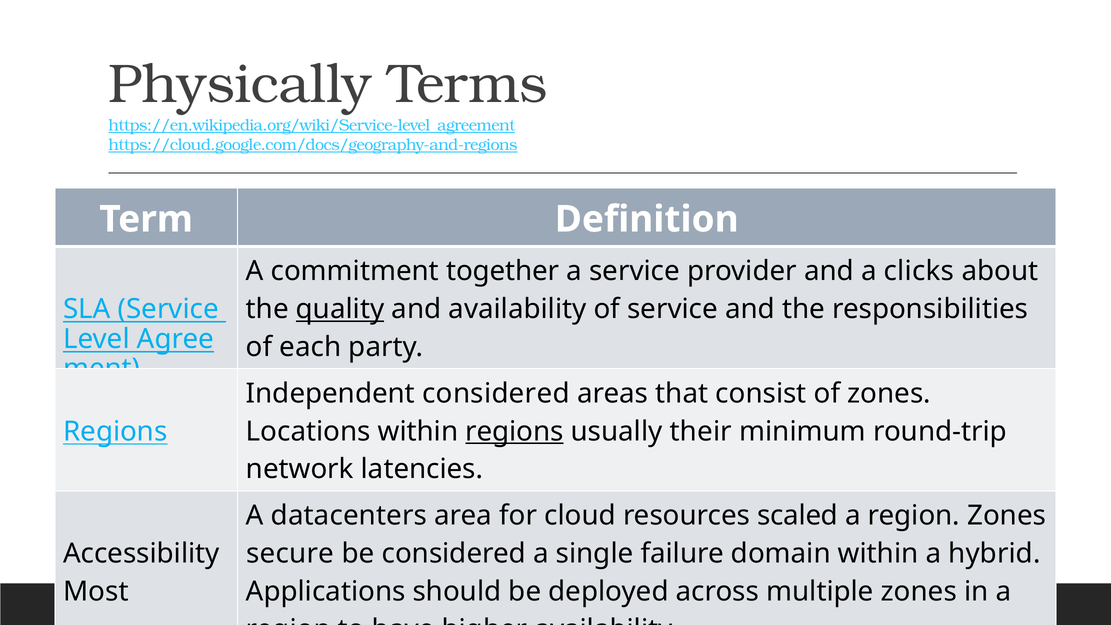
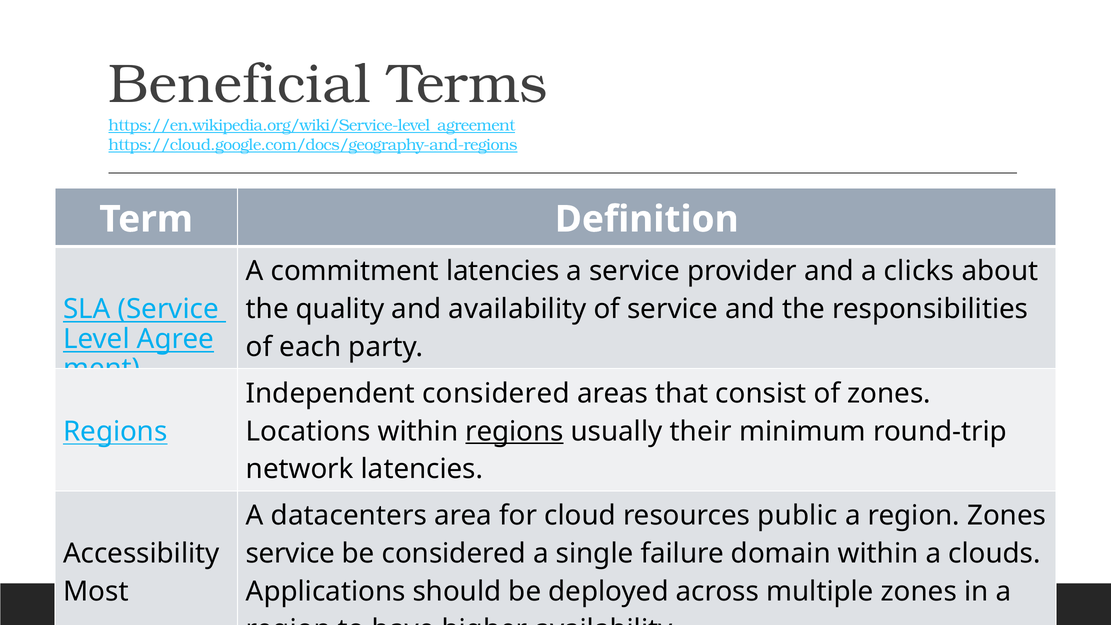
Physically: Physically -> Beneficial
commitment together: together -> latencies
quality underline: present -> none
scaled: scaled -> public
secure at (290, 553): secure -> service
hybrid: hybrid -> clouds
